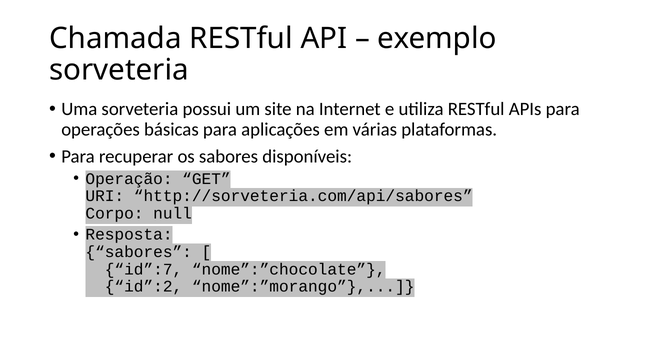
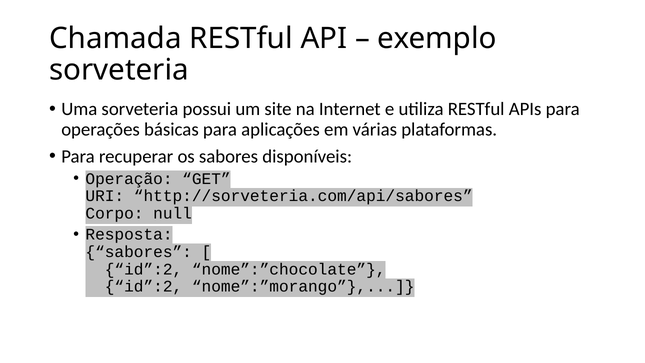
id”:7 at (144, 269): id”:7 -> id”:2
